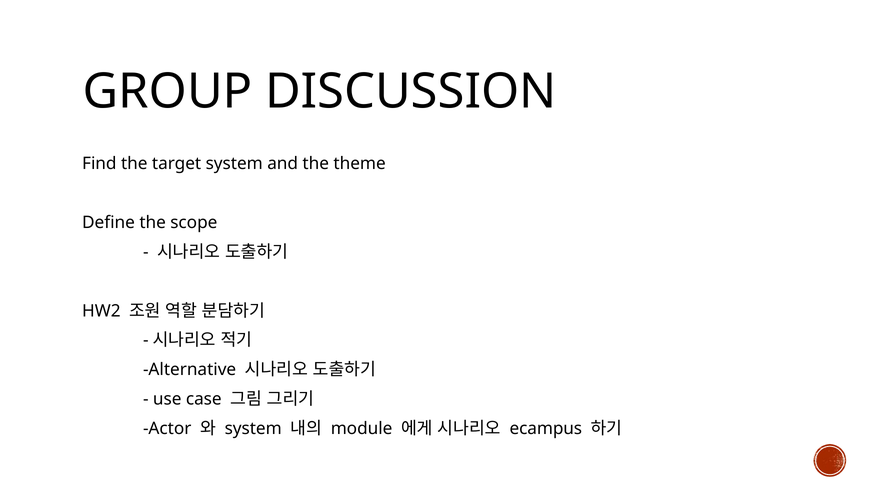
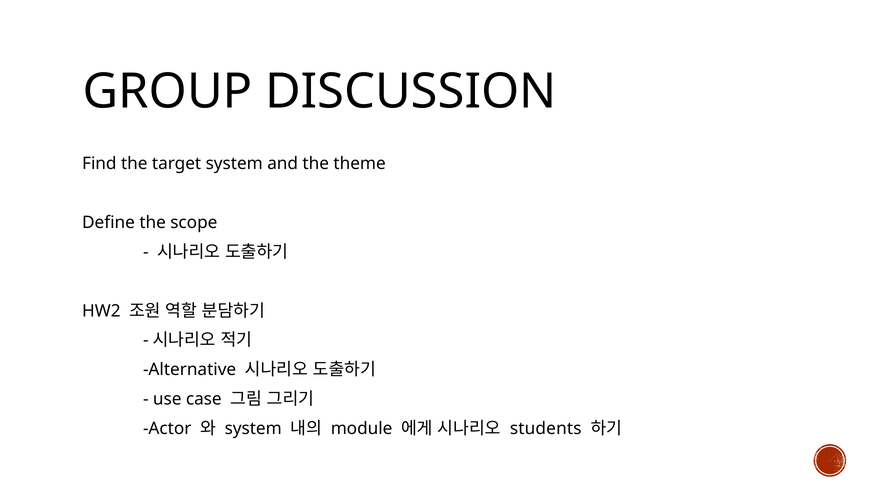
ecampus: ecampus -> students
